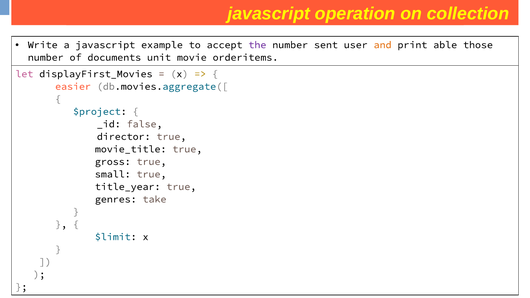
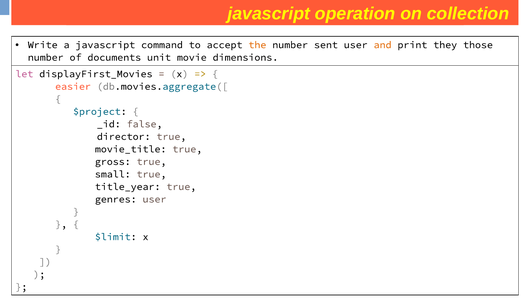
example: example -> command
the colour: purple -> orange
able: able -> they
orderitems: orderitems -> dimensions
genres take: take -> user
